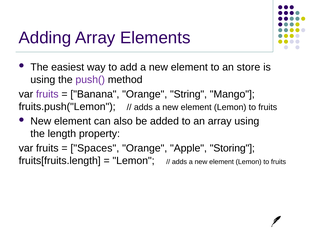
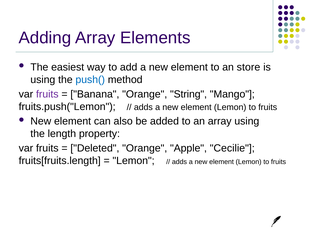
push( colour: purple -> blue
Spaces: Spaces -> Deleted
Storing: Storing -> Cecilie
